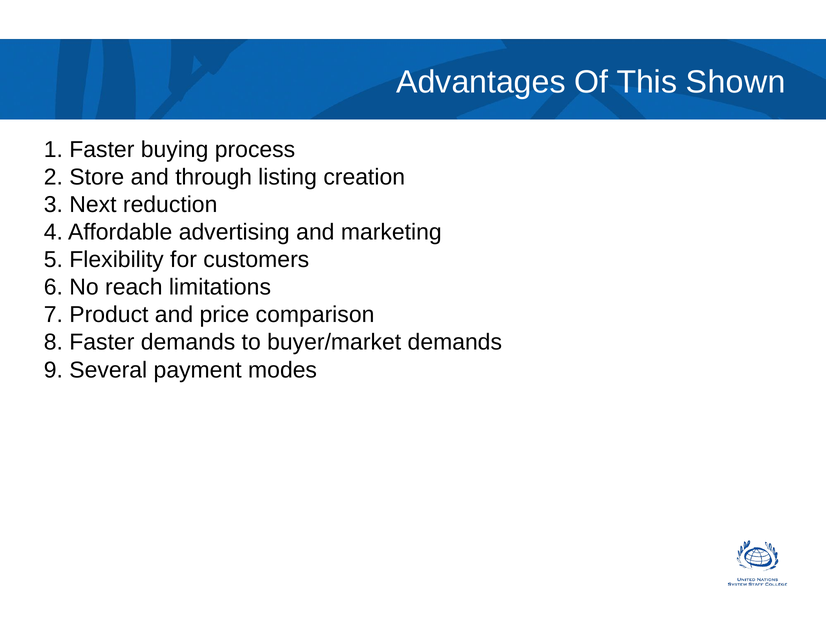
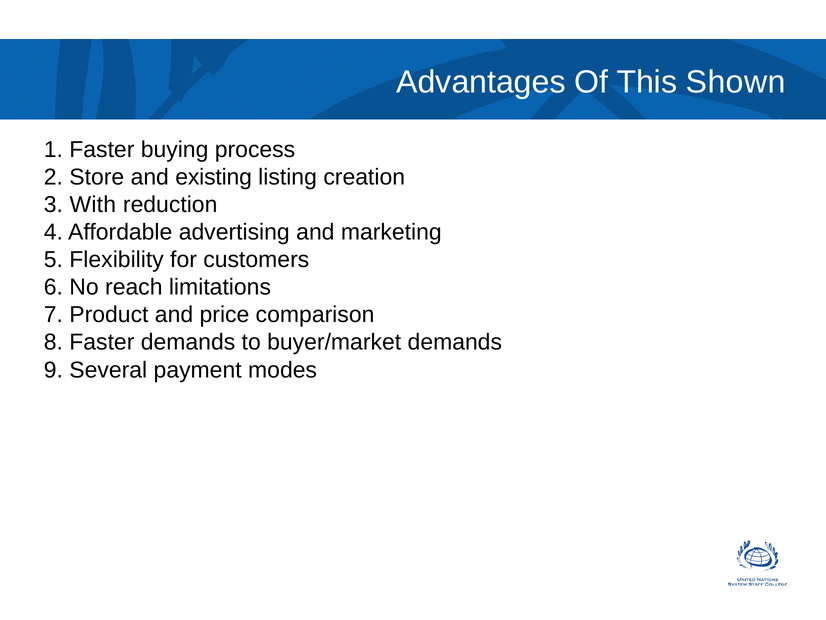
through: through -> existing
Next: Next -> With
